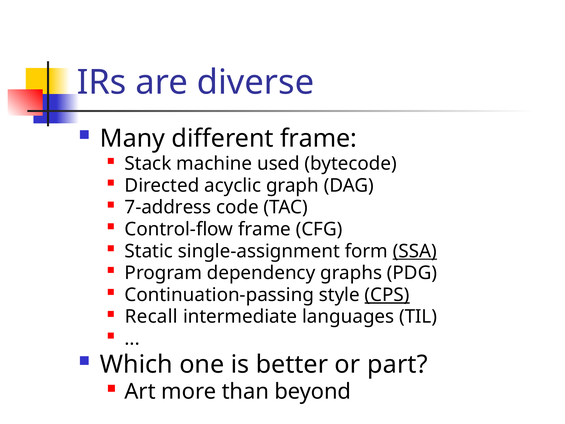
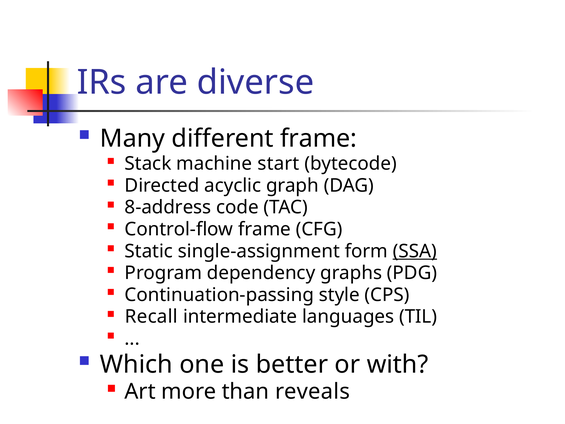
used: used -> start
7-address: 7-address -> 8-address
CPS underline: present -> none
part: part -> with
beyond: beyond -> reveals
